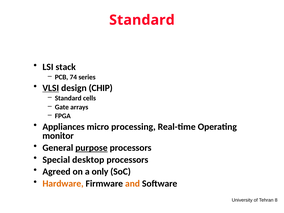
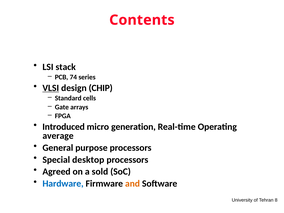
Standard at (142, 20): Standard -> Contents
Appliances: Appliances -> Introduced
processing: processing -> generation
monitor: monitor -> average
purpose underline: present -> none
only: only -> sold
Hardware colour: orange -> blue
